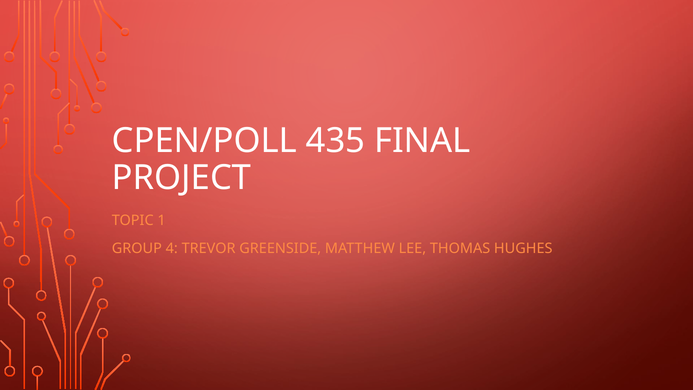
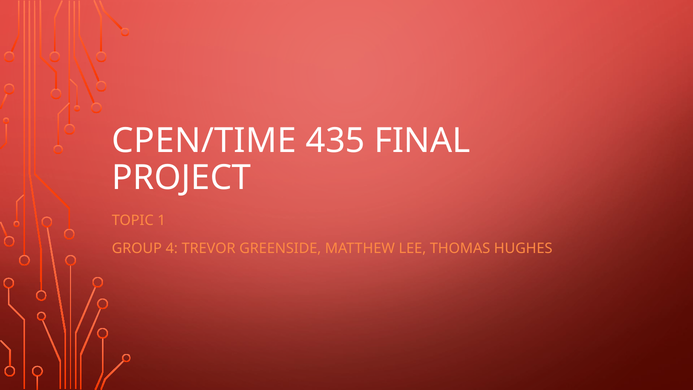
CPEN/POLL: CPEN/POLL -> CPEN/TIME
